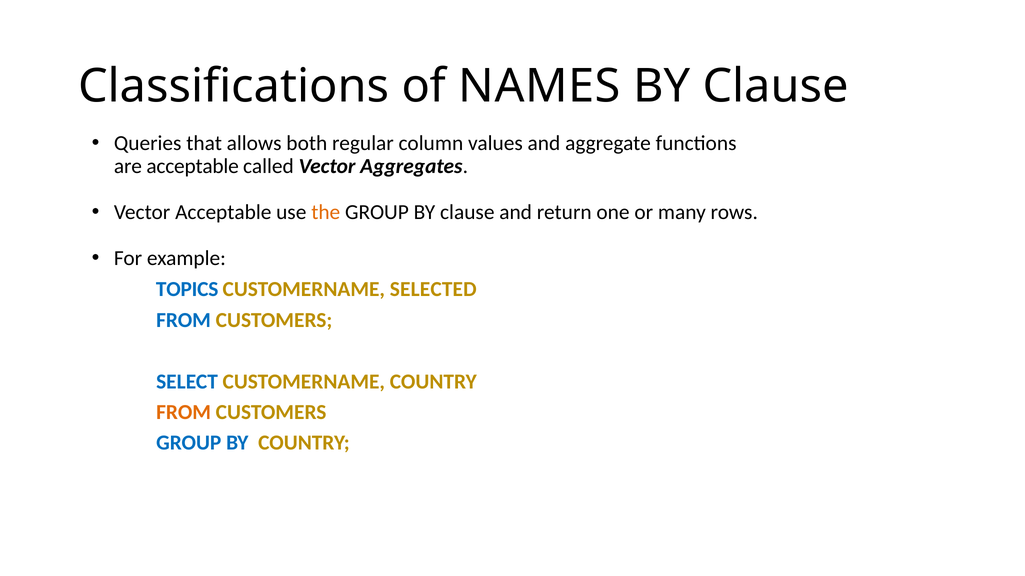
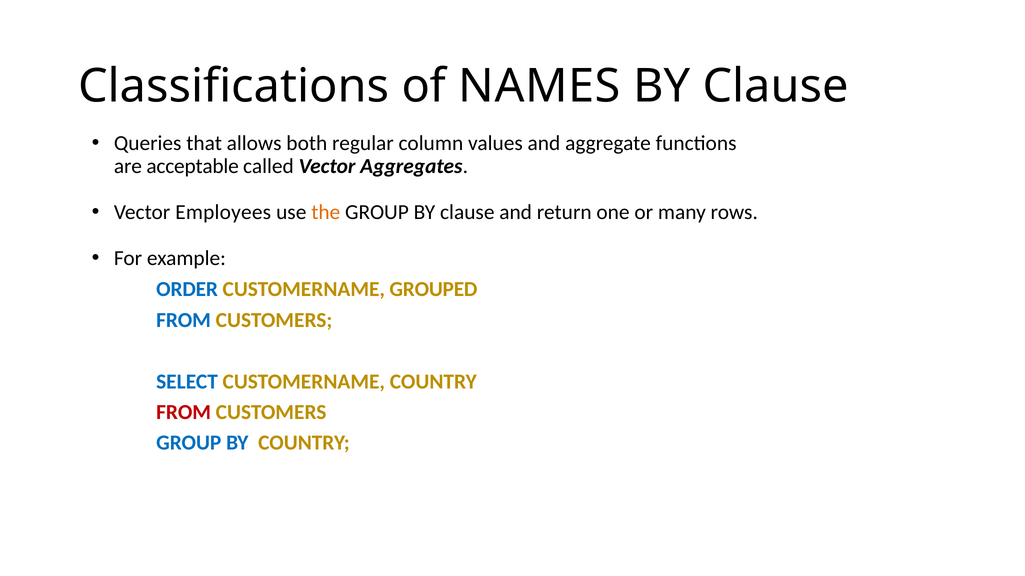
Vector Acceptable: Acceptable -> Employees
TOPICS: TOPICS -> ORDER
SELECTED: SELECTED -> GROUPED
FROM at (184, 413) colour: orange -> red
